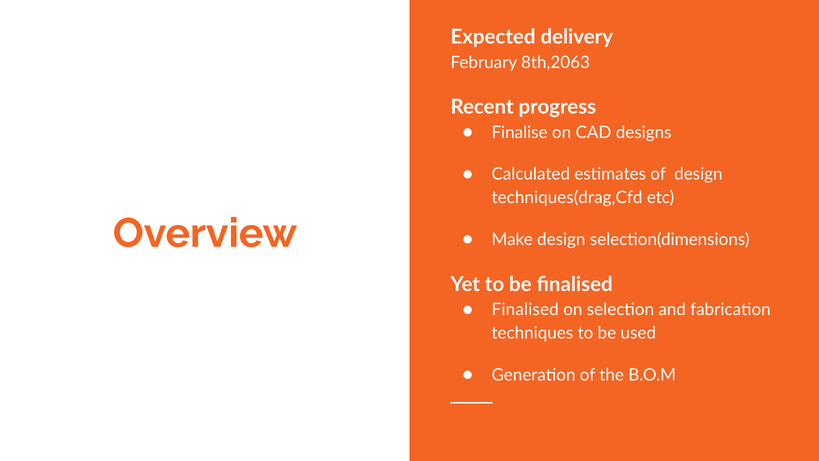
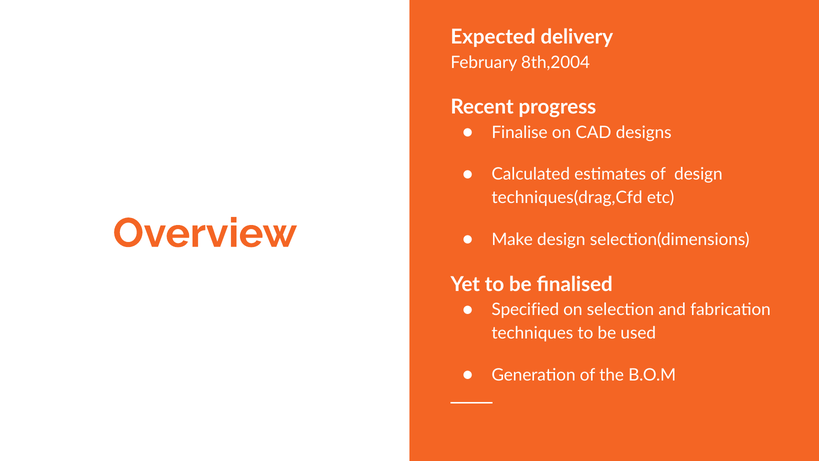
8th,2063: 8th,2063 -> 8th,2004
Finalised at (525, 309): Finalised -> Specified
